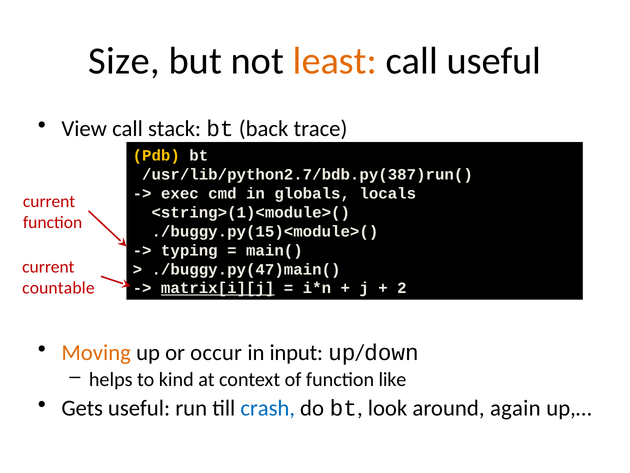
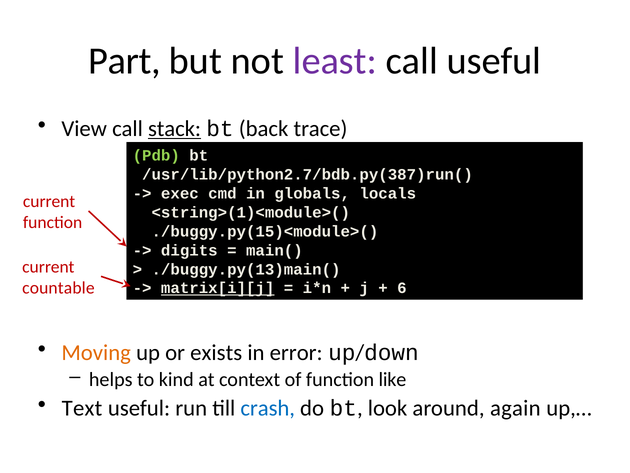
Size: Size -> Part
least colour: orange -> purple
stack underline: none -> present
Pdb colour: yellow -> light green
typing: typing -> digits
./buggy.py(47)main(: ./buggy.py(47)main( -> ./buggy.py(13)main(
2: 2 -> 6
occur: occur -> exists
input: input -> error
Gets: Gets -> Text
